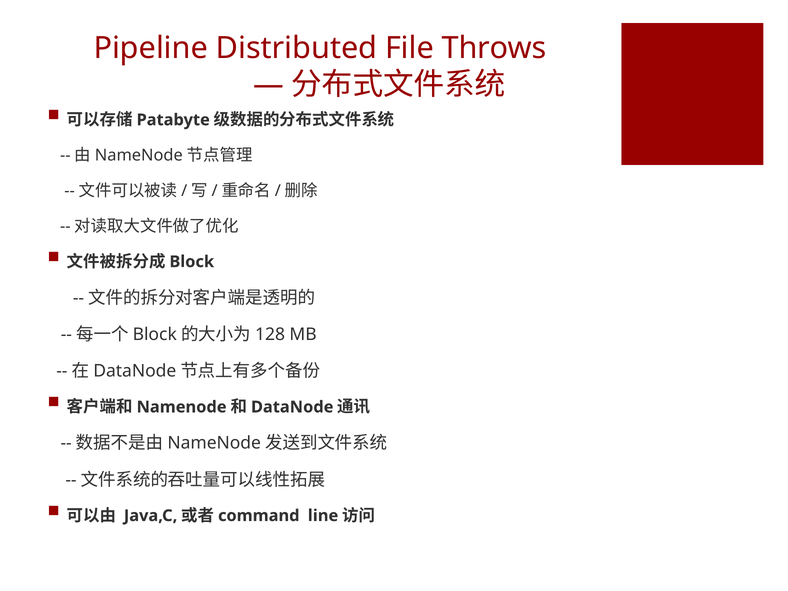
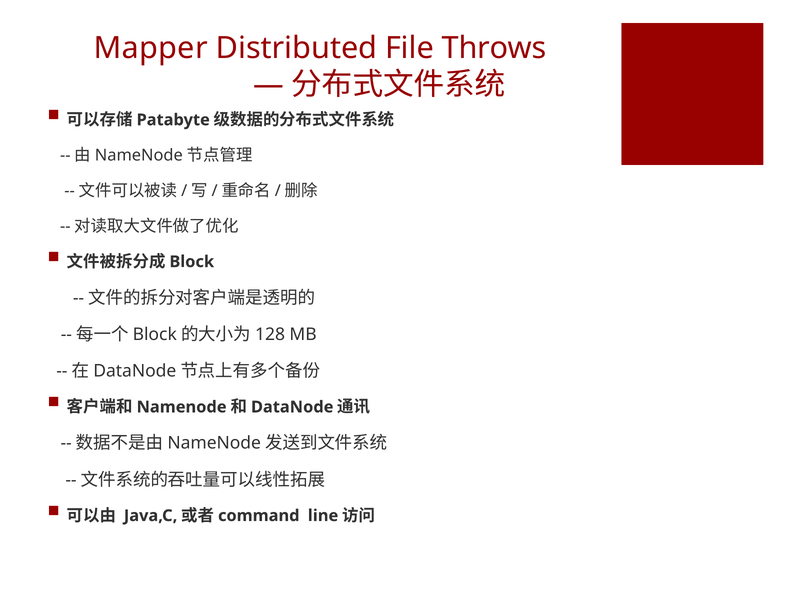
Pipeline: Pipeline -> Mapper
